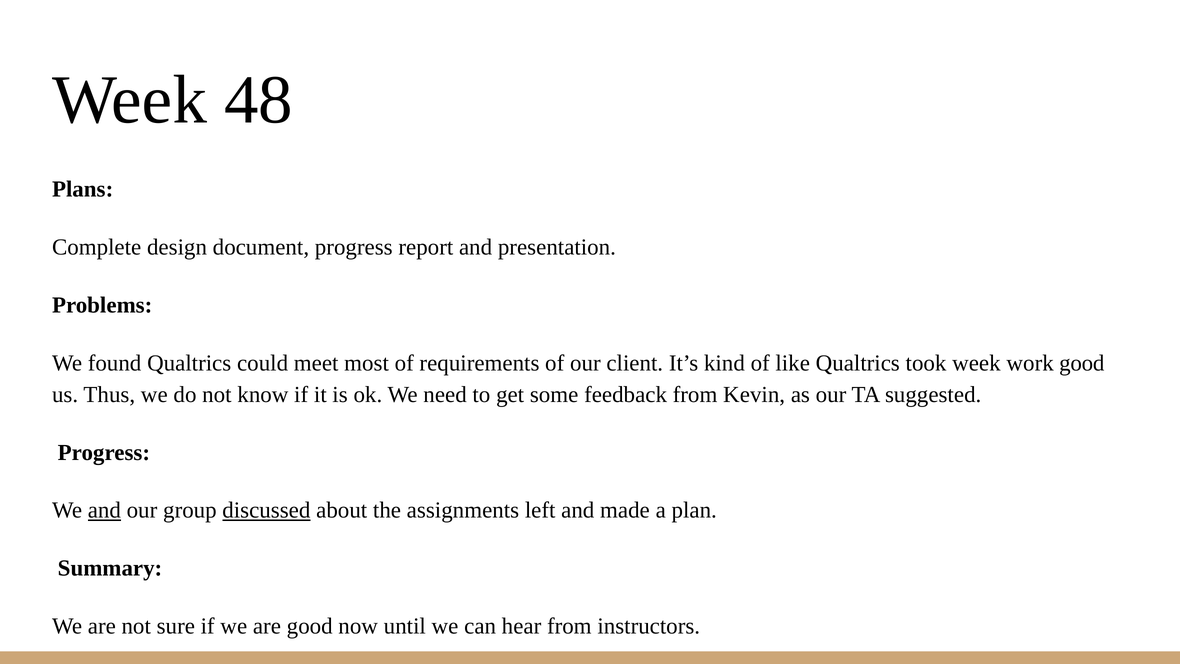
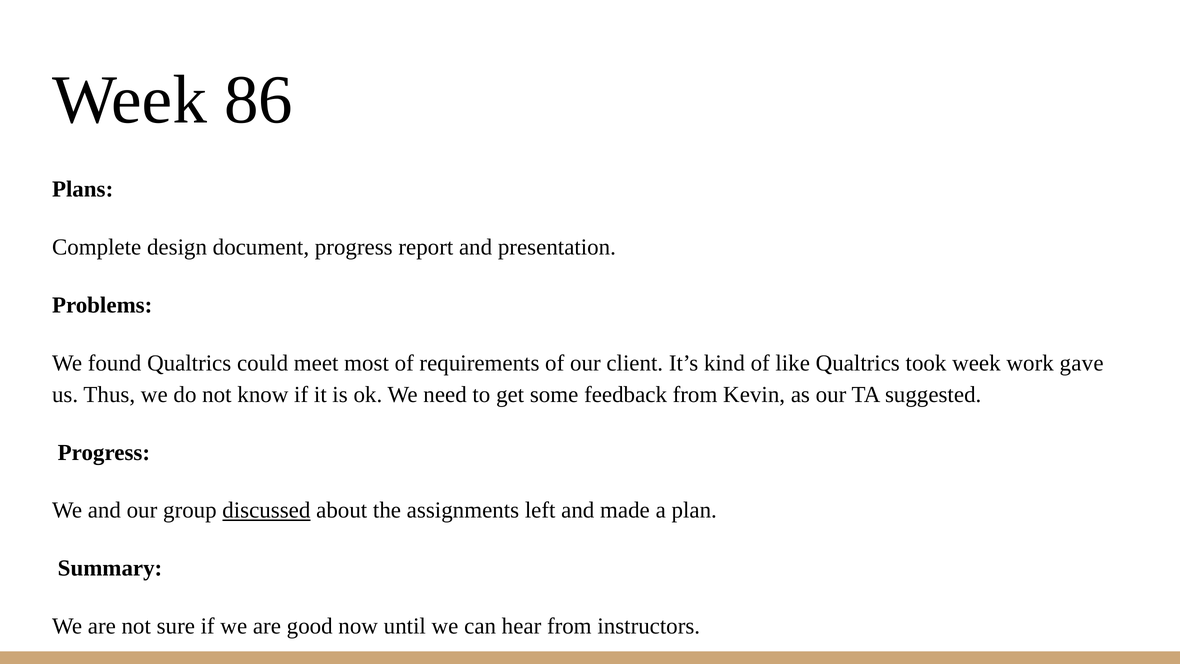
48: 48 -> 86
work good: good -> gave
and at (104, 510) underline: present -> none
